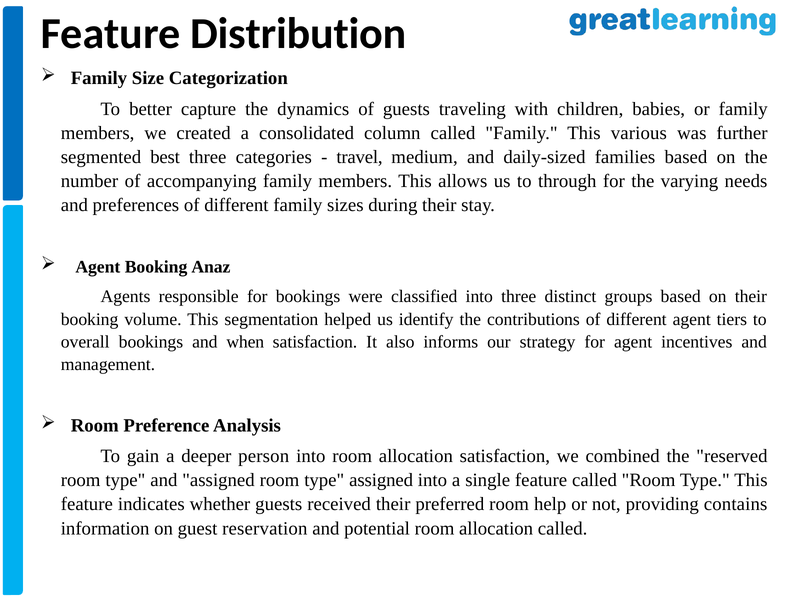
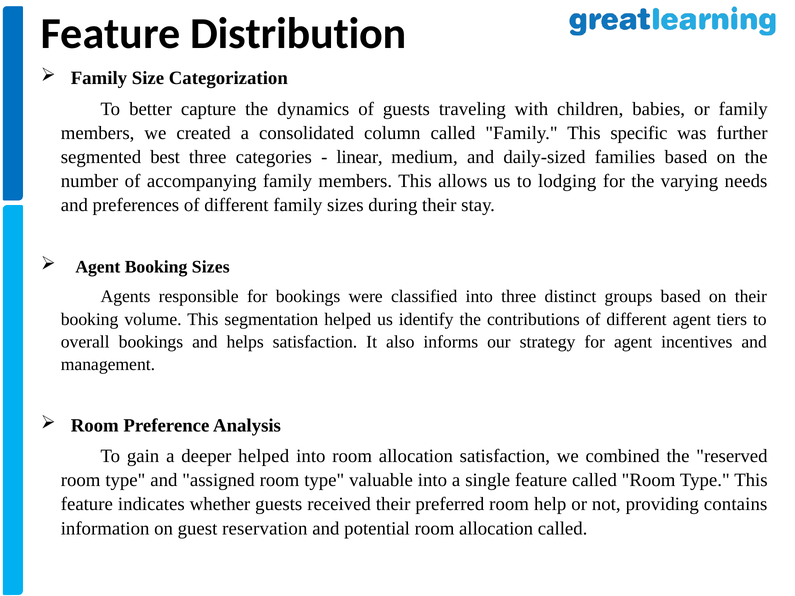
various: various -> specific
travel: travel -> linear
through: through -> lodging
Booking Anaz: Anaz -> Sizes
when: when -> helps
deeper person: person -> helped
type assigned: assigned -> valuable
